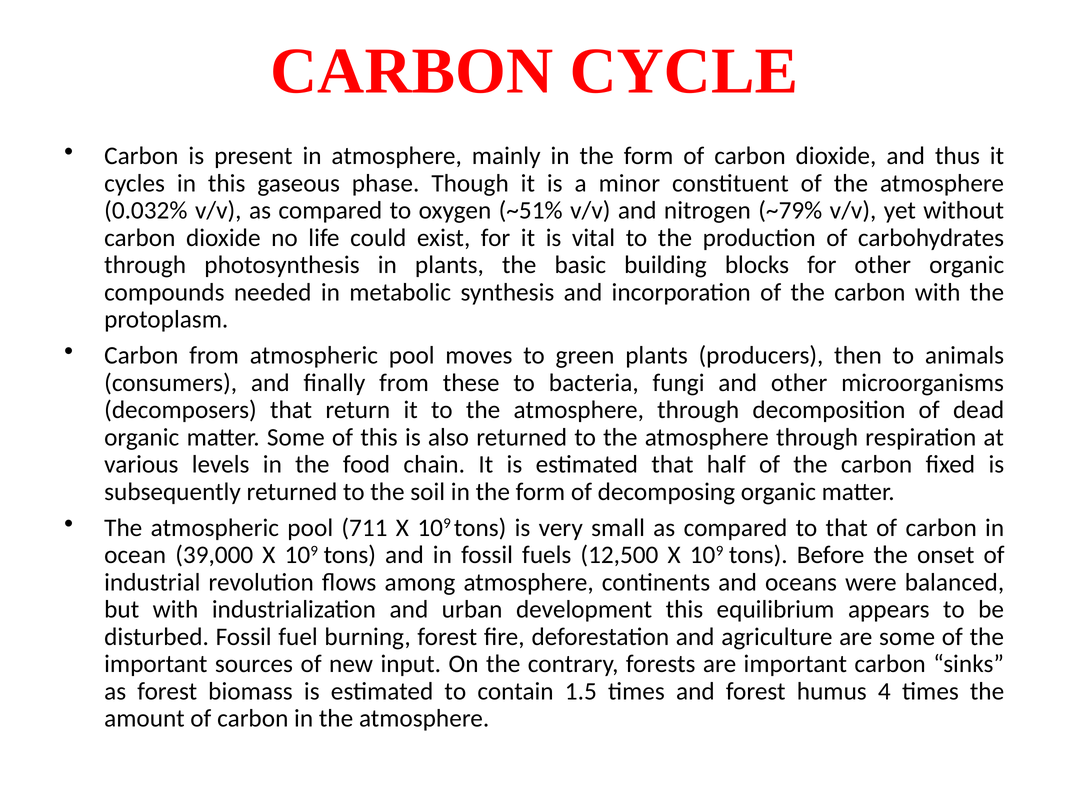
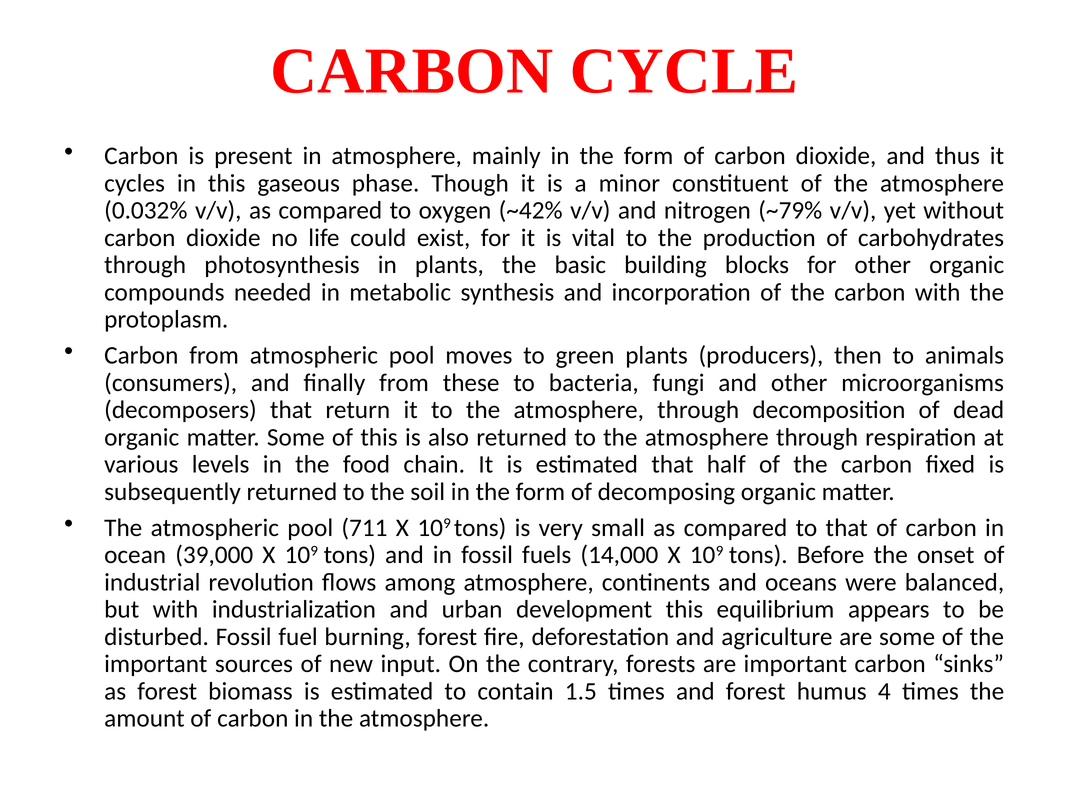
~51%: ~51% -> ~42%
12,500: 12,500 -> 14,000
